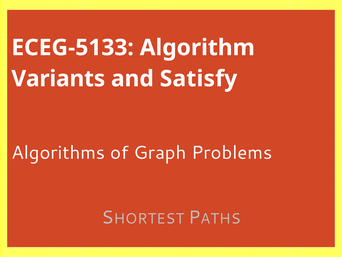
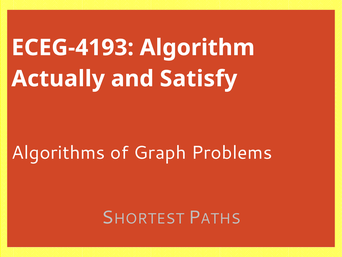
ECEG-5133: ECEG-5133 -> ECEG-4193
Variants: Variants -> Actually
